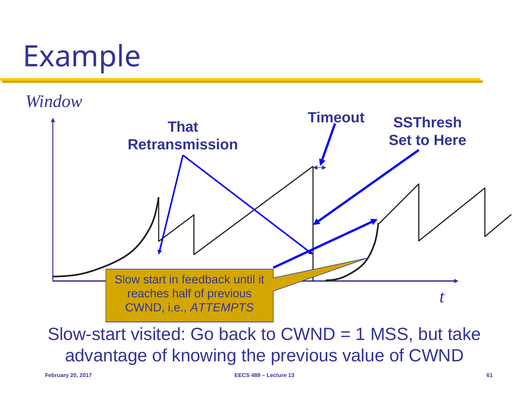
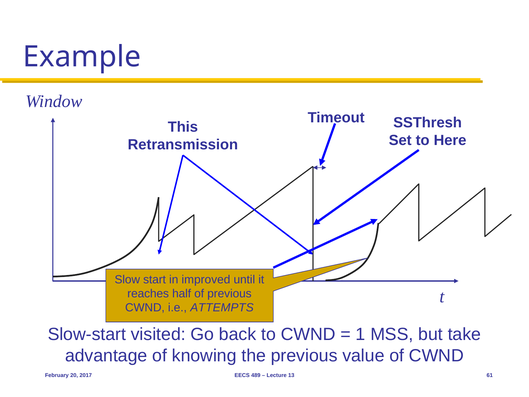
That: That -> This
feedback: feedback -> improved
